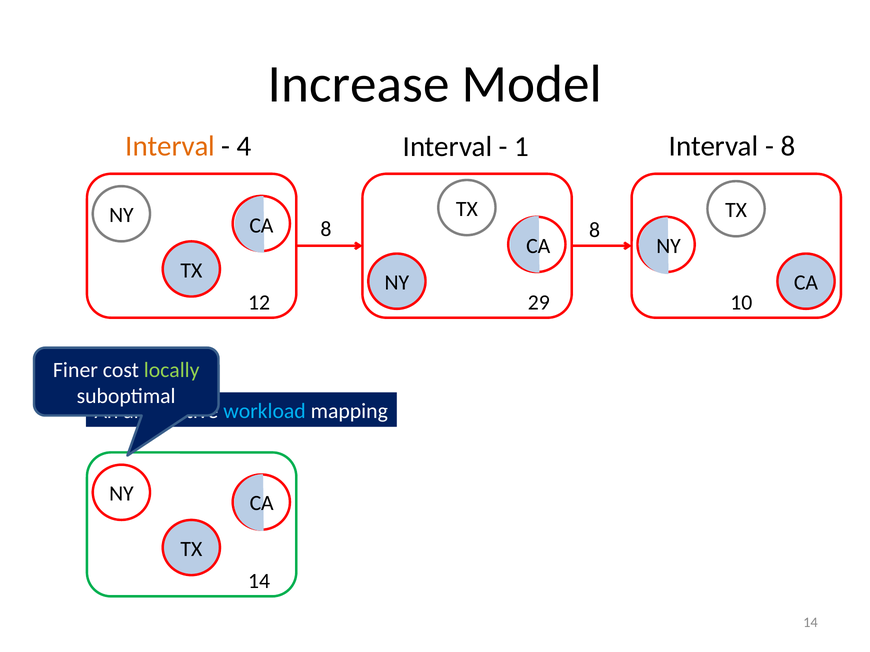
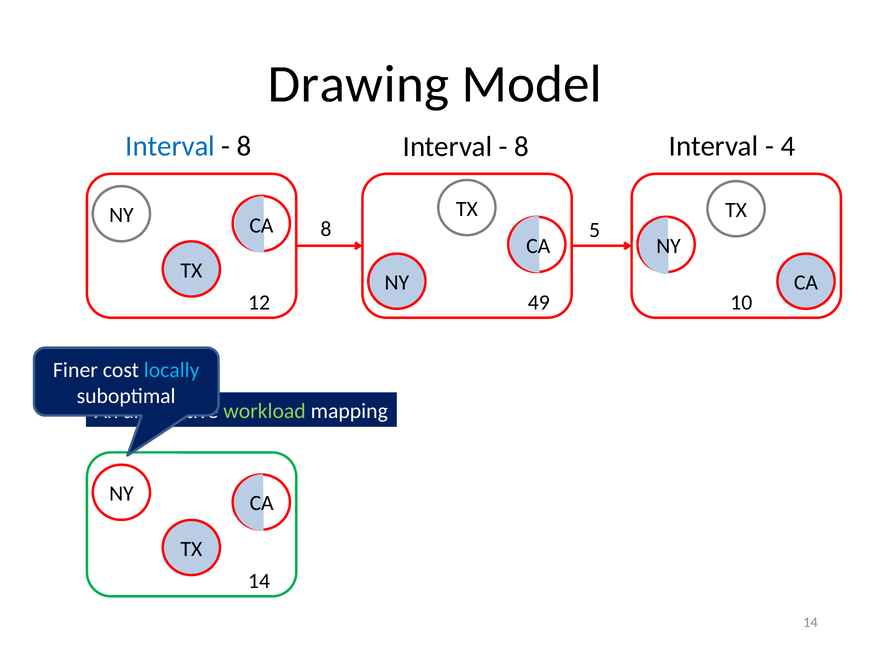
Increase: Increase -> Drawing
Interval at (170, 147) colour: orange -> blue
4 at (244, 147): 4 -> 8
1 at (522, 147): 1 -> 8
8 at (788, 147): 8 -> 4
8 8: 8 -> 5
29: 29 -> 49
locally colour: light green -> light blue
workload colour: light blue -> light green
